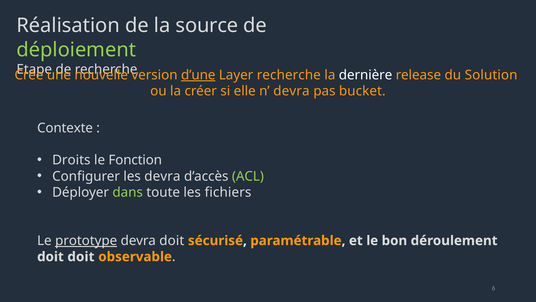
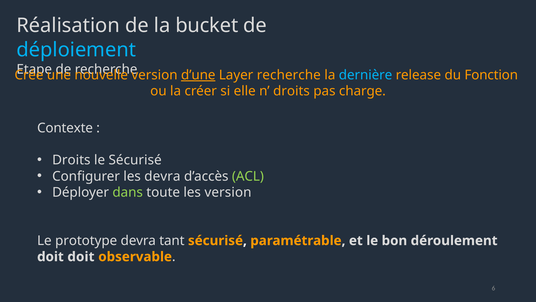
source: source -> bucket
déploiement colour: light green -> light blue
dernière colour: white -> light blue
Solution: Solution -> Fonction
n devra: devra -> droits
bucket: bucket -> charge
le Fonction: Fonction -> Sécurisé
les fichiers: fichiers -> version
prototype underline: present -> none
devra doit: doit -> tant
